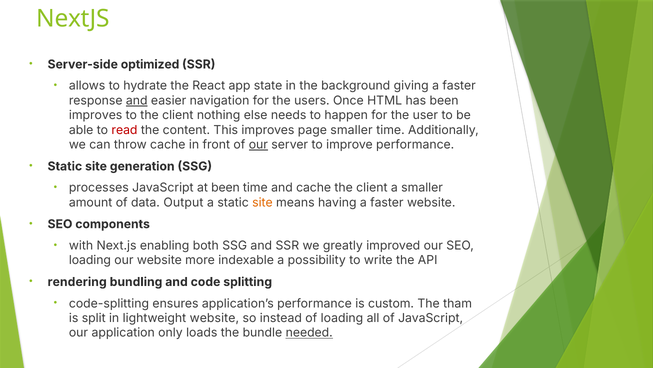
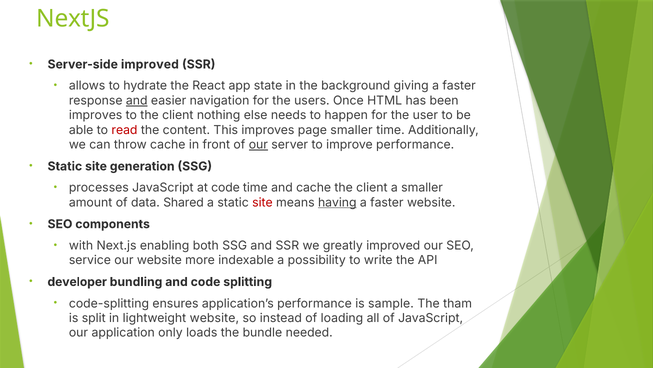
Server-side optimized: optimized -> improved
at been: been -> code
Output: Output -> Shared
site at (262, 202) colour: orange -> red
having underline: none -> present
loading at (90, 260): loading -> service
rendering: rendering -> developer
custom: custom -> sample
needed underline: present -> none
